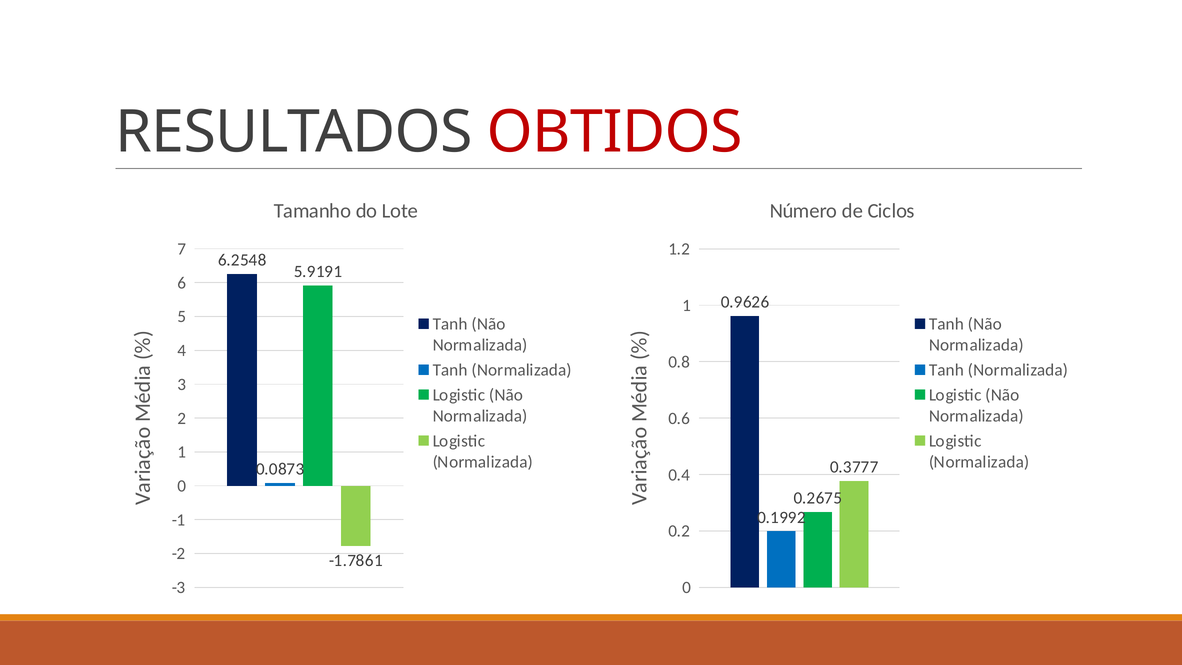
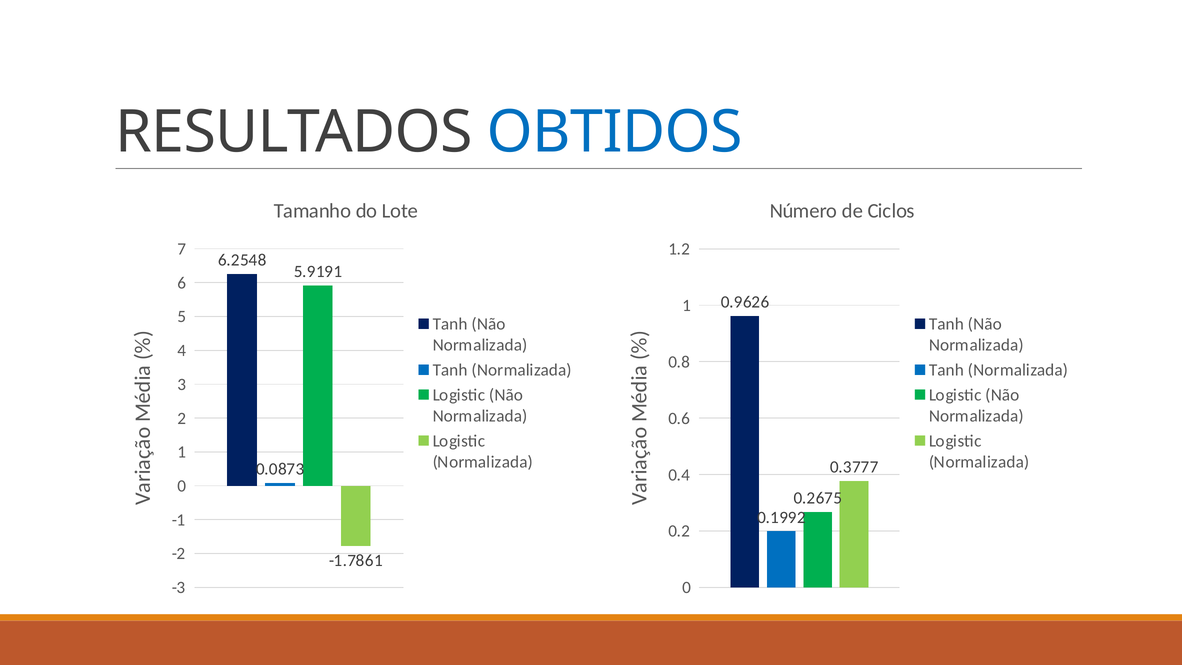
OBTIDOS colour: red -> blue
